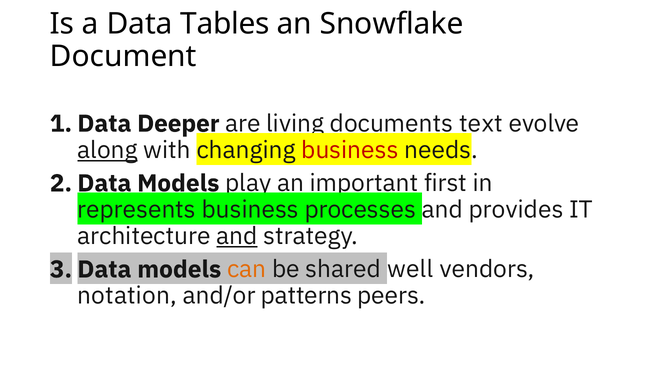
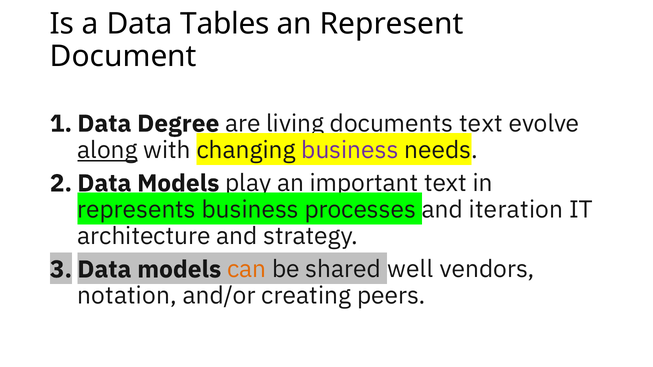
Snowflake: Snowflake -> Represent
Deeper: Deeper -> Degree
business at (350, 150) colour: red -> purple
first at (446, 183): first -> text
provides: provides -> iteration
and at (237, 236) underline: present -> none
patterns: patterns -> creating
